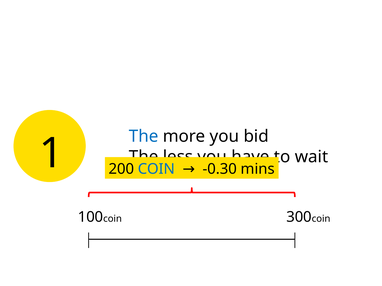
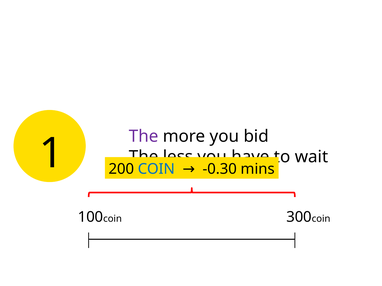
The at (144, 137) colour: blue -> purple
